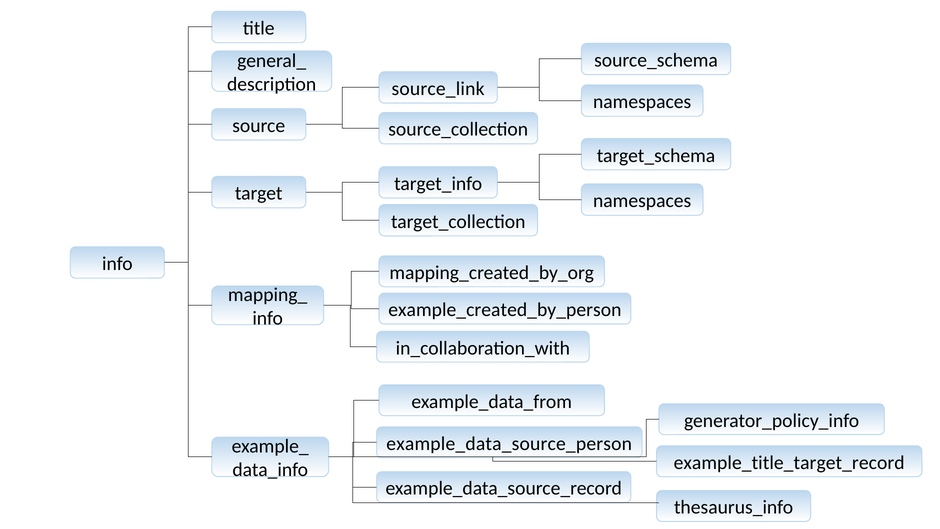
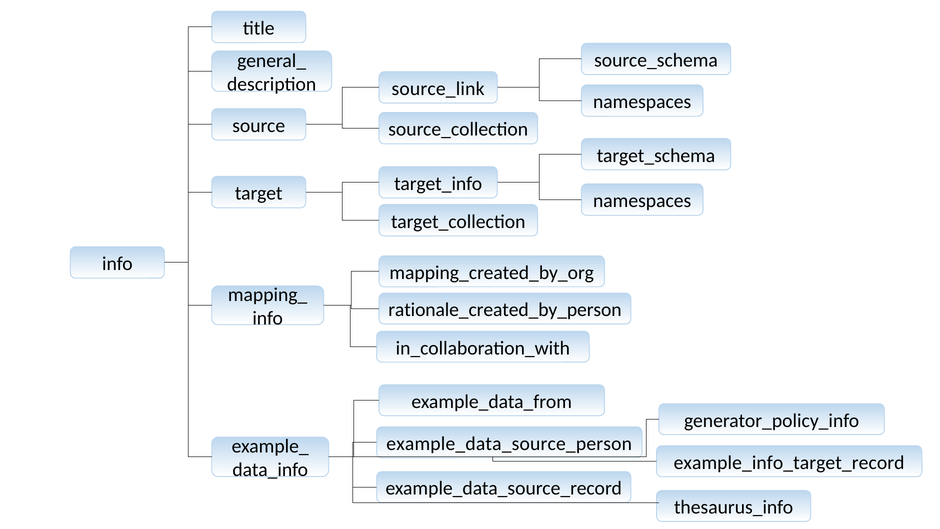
example_created_by_person: example_created_by_person -> rationale_created_by_person
example_title_target_record: example_title_target_record -> example_info_target_record
